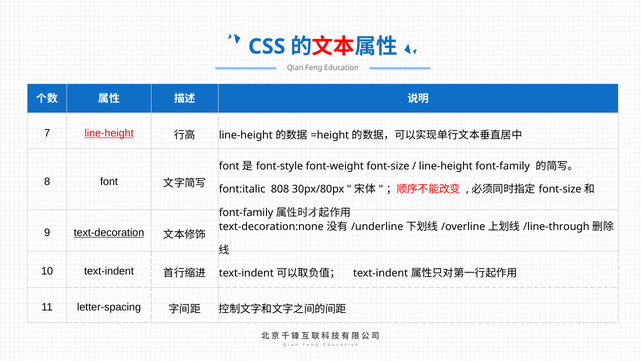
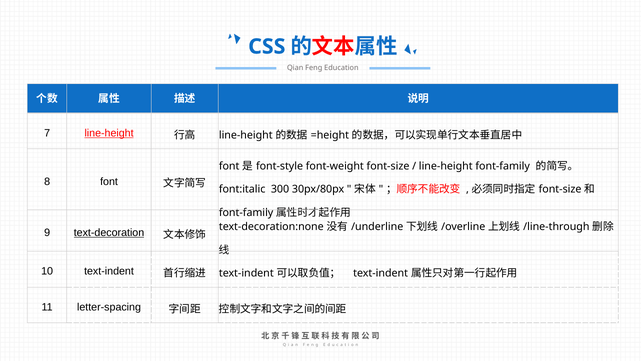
808: 808 -> 300
